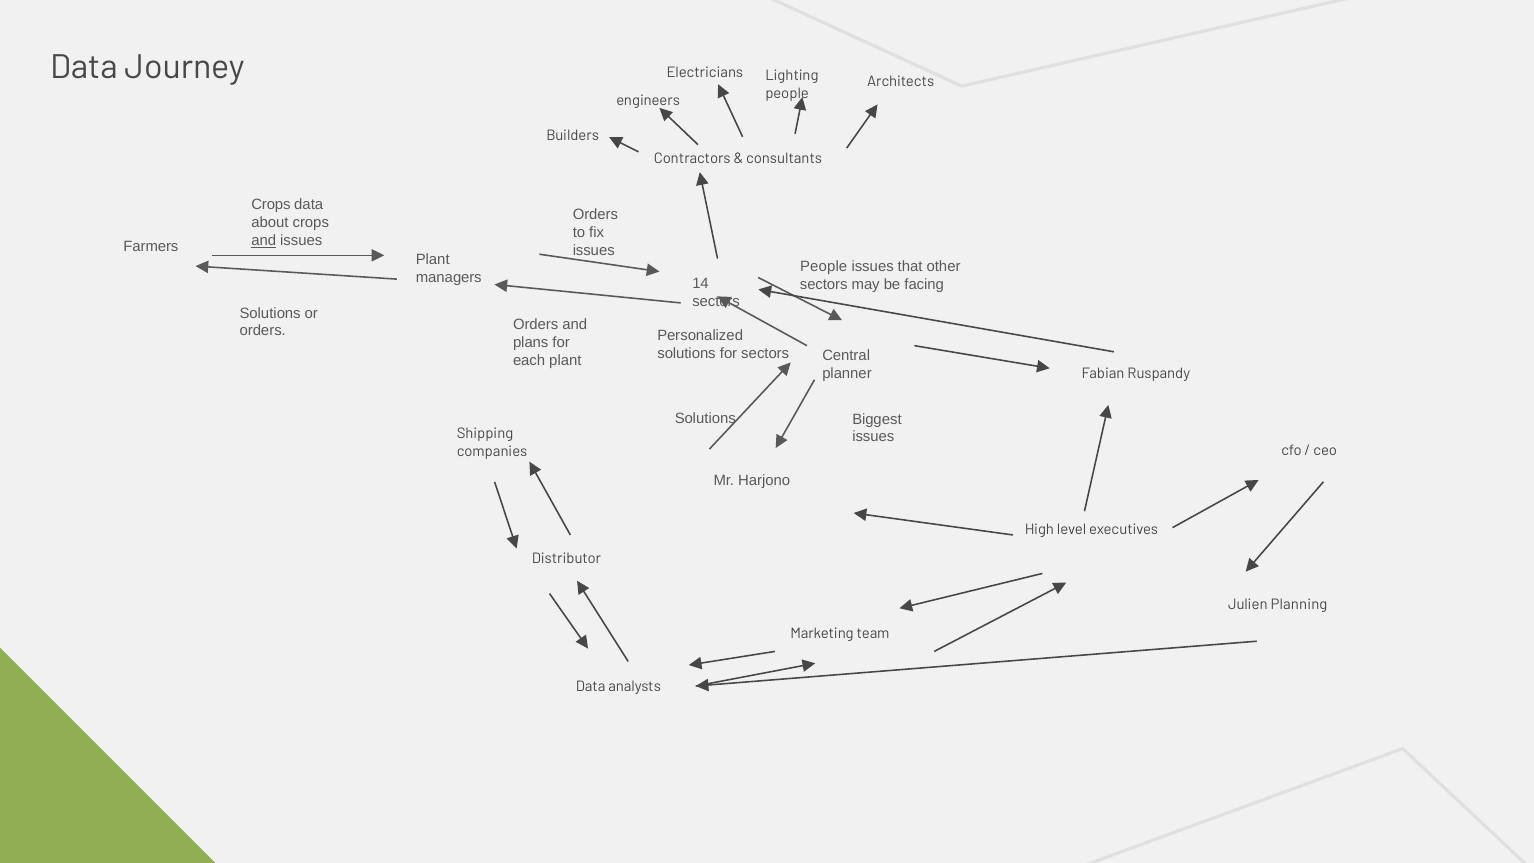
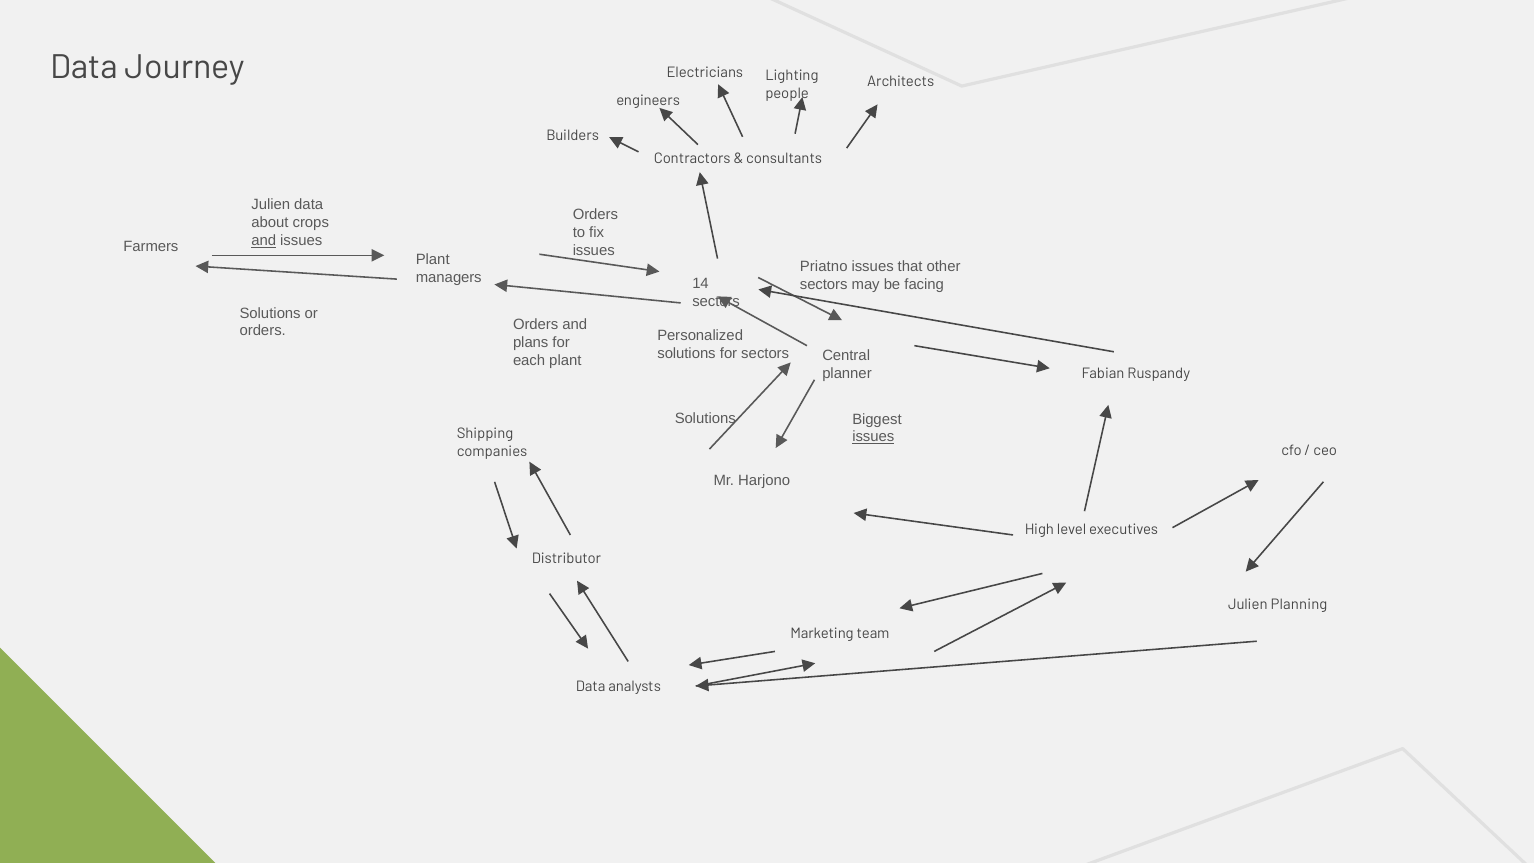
Crops at (271, 205): Crops -> Julien
People at (824, 266): People -> Priatno
issues at (873, 437) underline: none -> present
